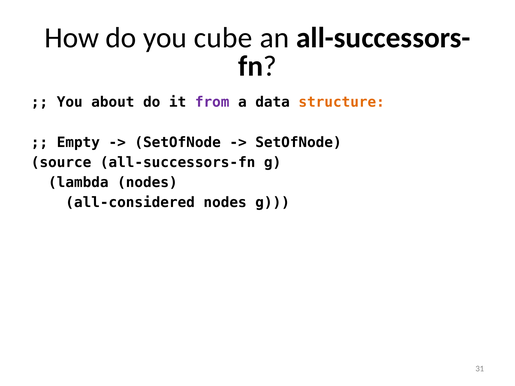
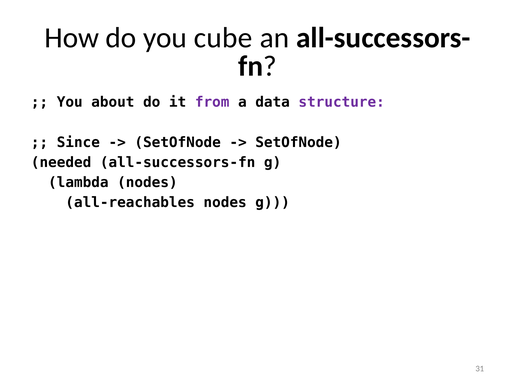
structure colour: orange -> purple
Empty: Empty -> Since
source: source -> needed
all-considered: all-considered -> all-reachables
